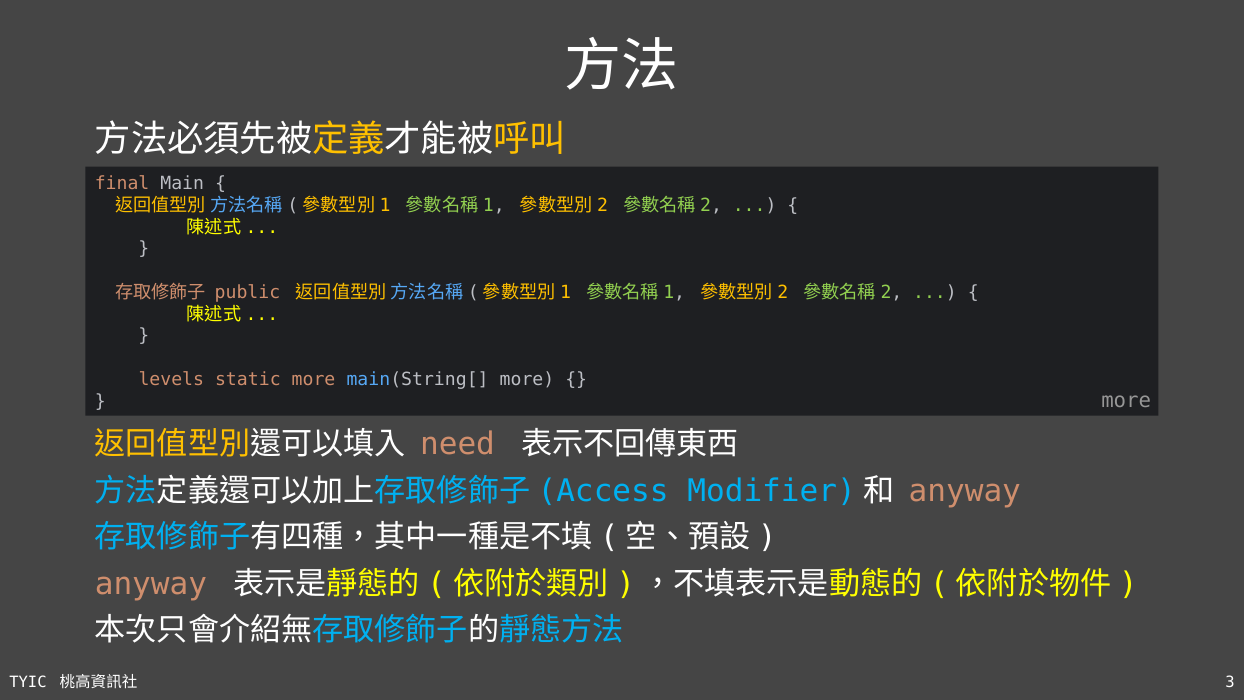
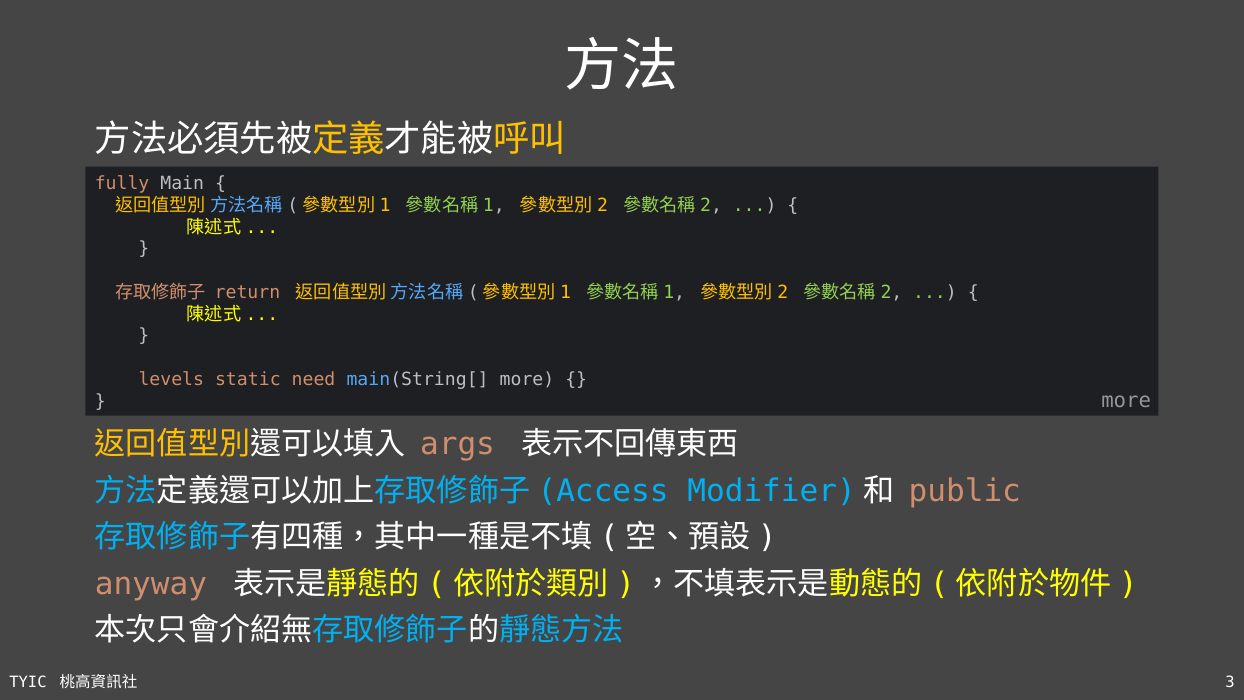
final: final -> fully
public: public -> return
static more: more -> need
need: need -> args
anyway at (965, 491): anyway -> public
